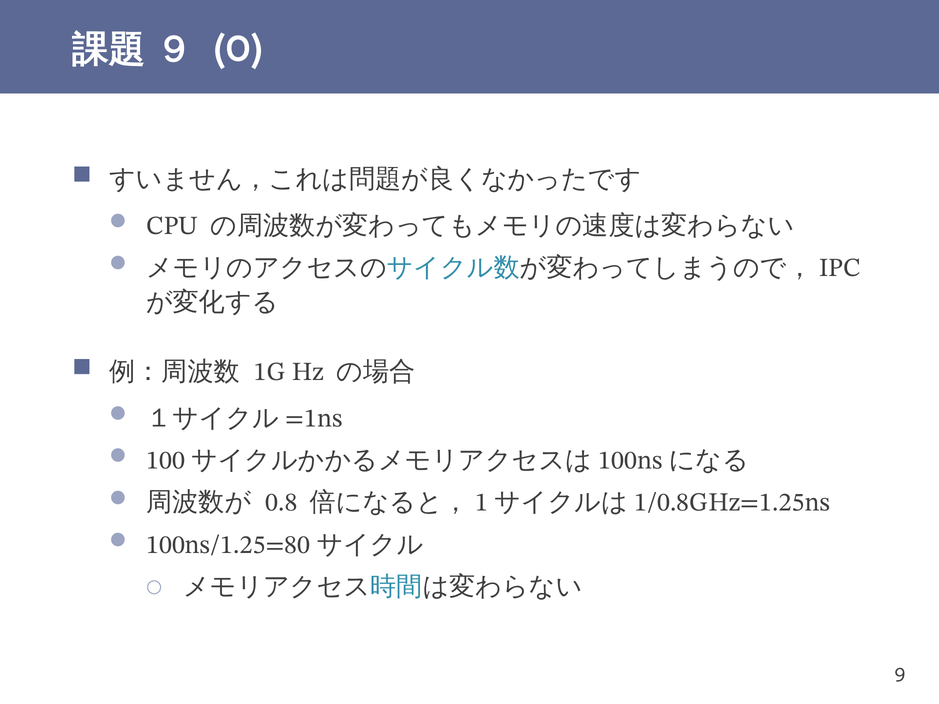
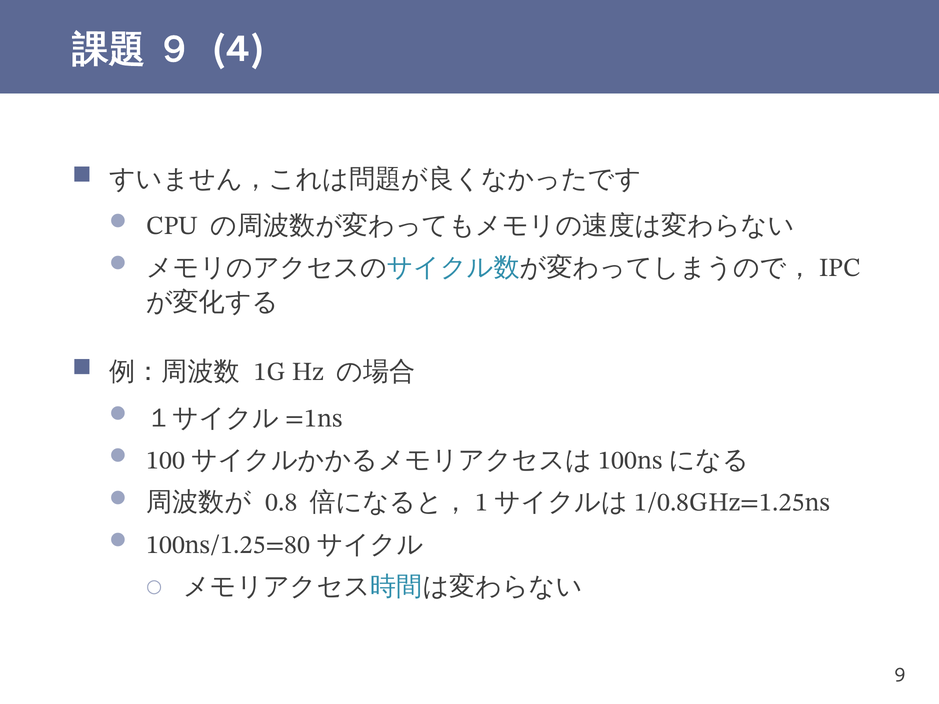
0: 0 -> 4
